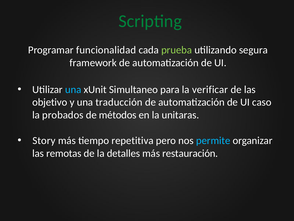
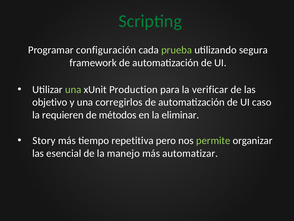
funcionalidad: funcionalidad -> configuración
una at (73, 89) colour: light blue -> light green
Simultaneo: Simultaneo -> Production
traducción: traducción -> corregirlos
probados: probados -> requieren
unitaras: unitaras -> eliminar
permite colour: light blue -> light green
remotas: remotas -> esencial
detalles: detalles -> manejo
restauración: restauración -> automatizar
